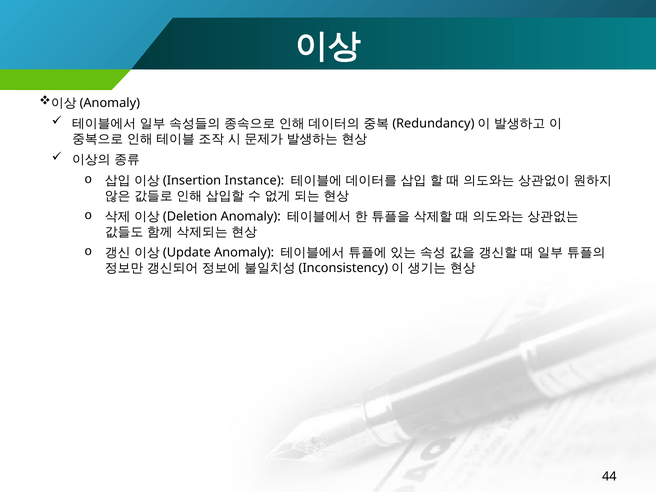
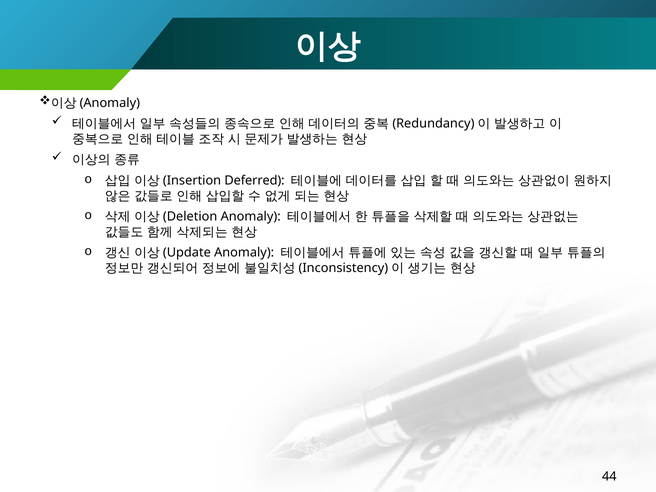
Instance: Instance -> Deferred
